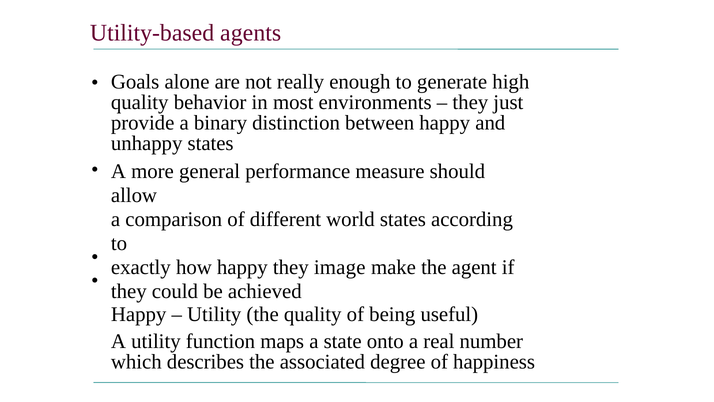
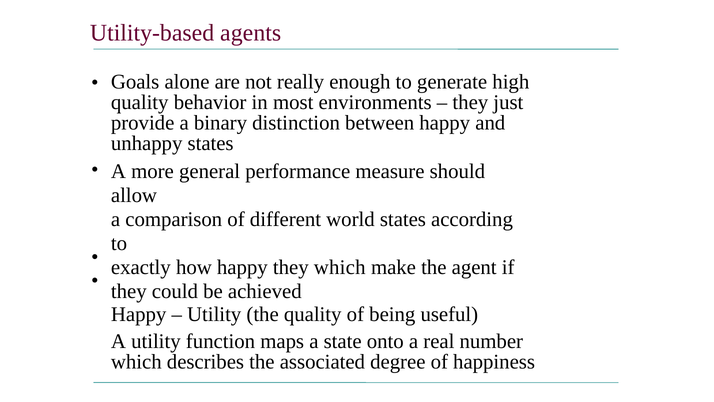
they image: image -> which
